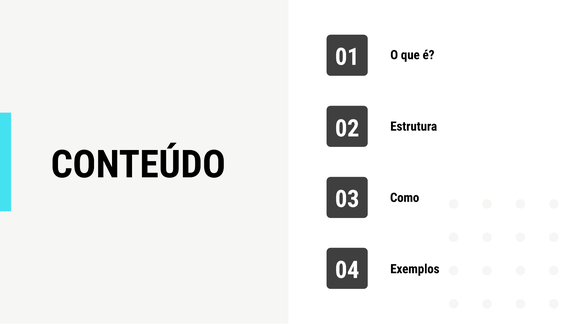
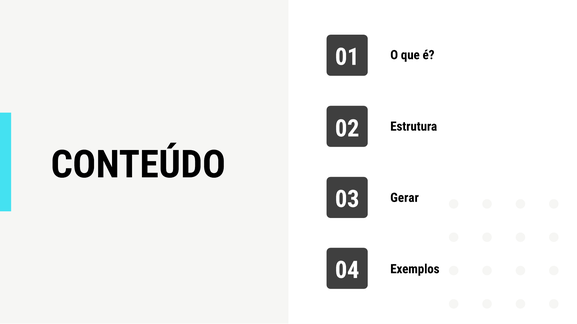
Como: Como -> Gerar
